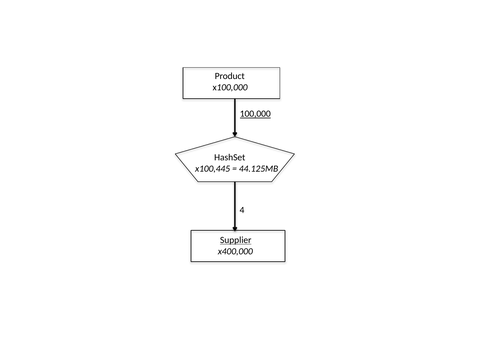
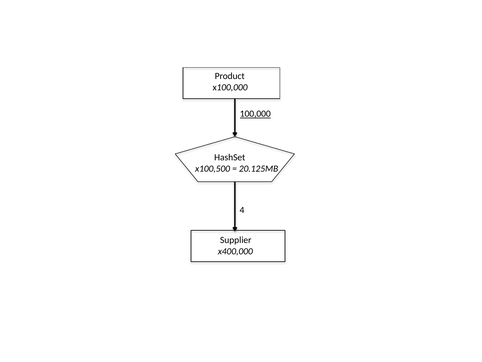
x100,445: x100,445 -> x100,500
44.125MB: 44.125MB -> 20.125MB
Supplier underline: present -> none
